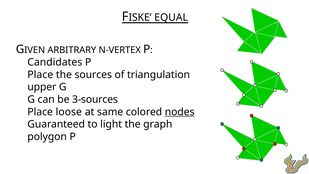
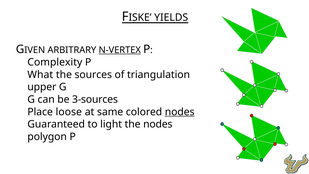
EQUAL: EQUAL -> YIELDS
N-VERTEX underline: none -> present
Candidates: Candidates -> Complexity
Place at (40, 75): Place -> What
the graph: graph -> nodes
